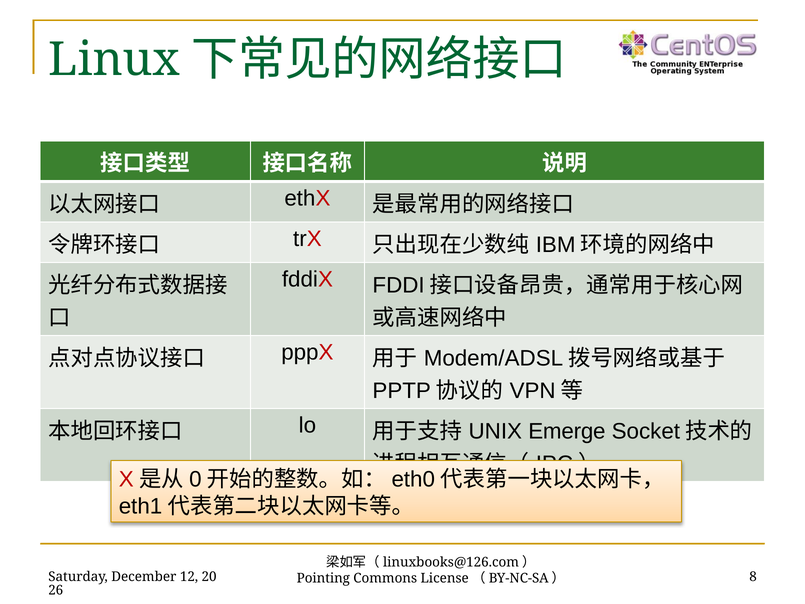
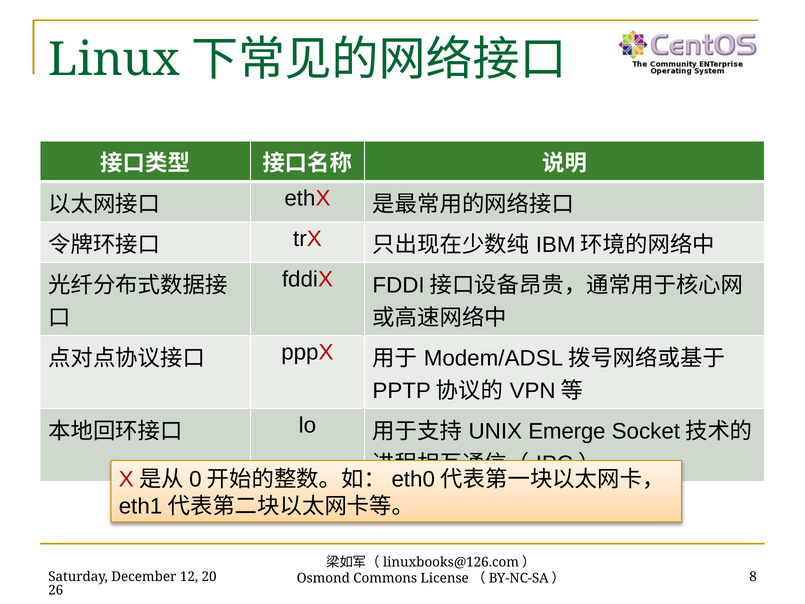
Pointing: Pointing -> Osmond
